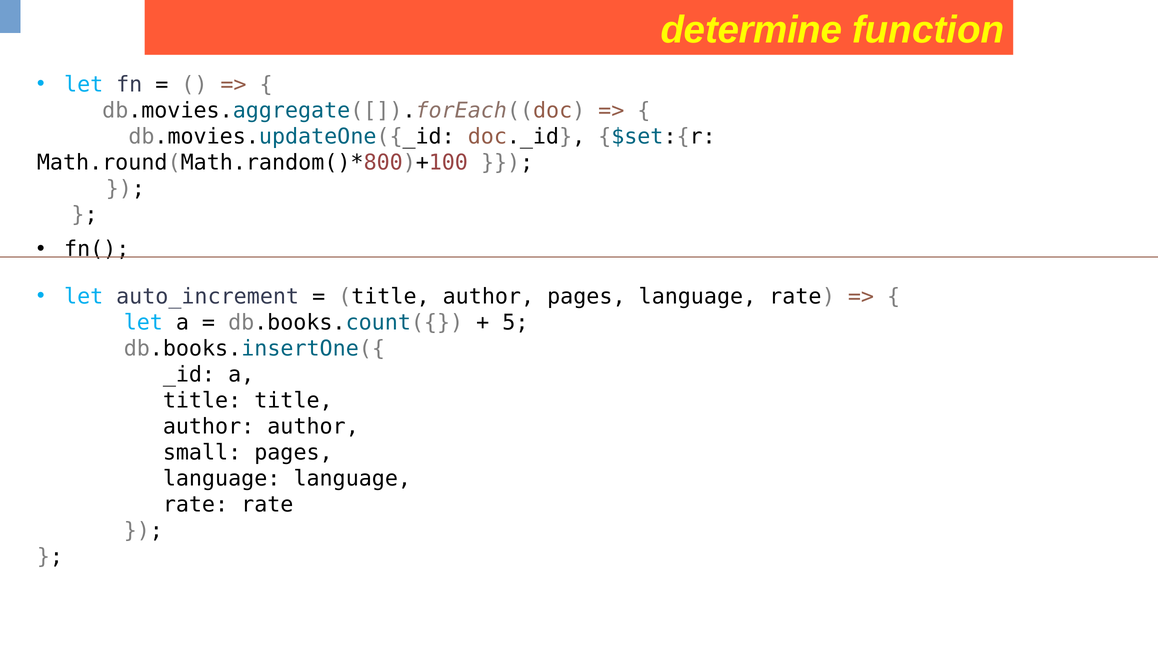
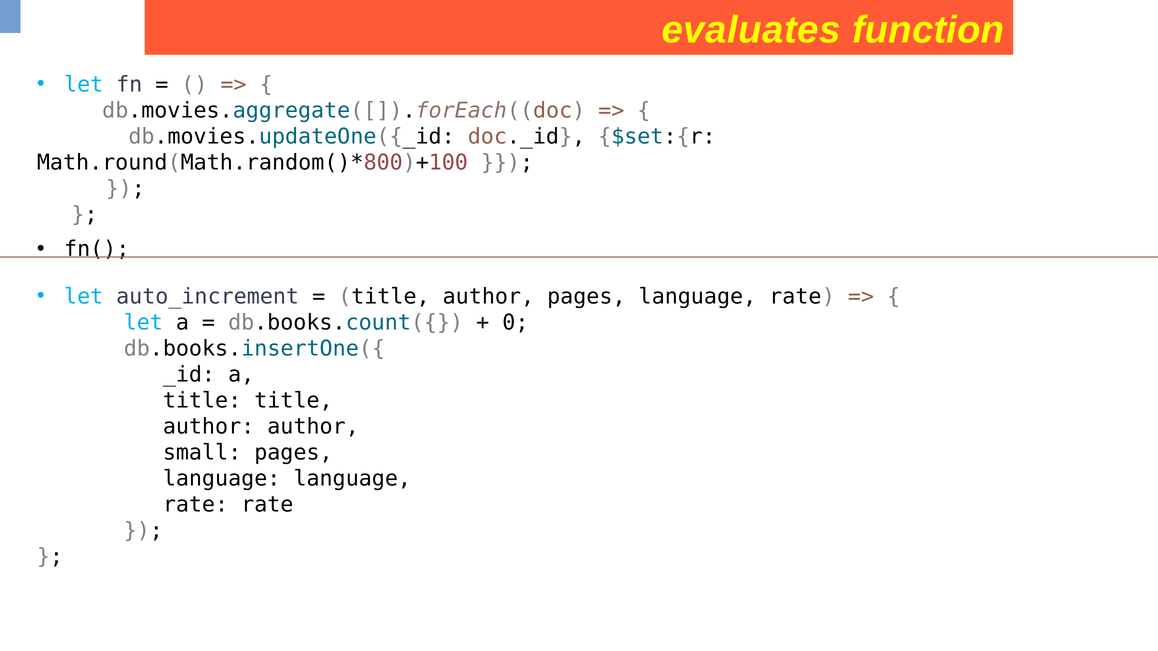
determine: determine -> evaluates
5: 5 -> 0
